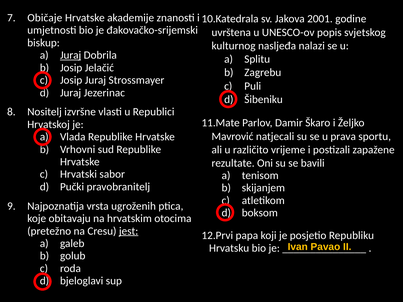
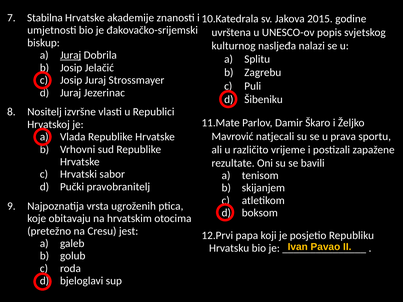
Običaje: Običaje -> Stabilna
2001: 2001 -> 2015
jest underline: present -> none
